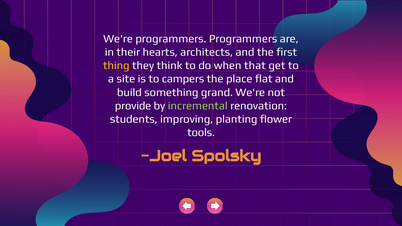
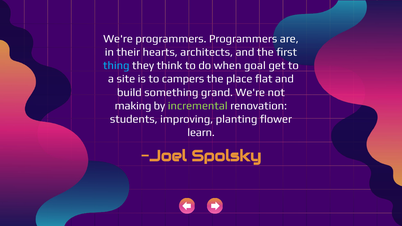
thing colour: yellow -> light blue
that: that -> goal
provide: provide -> making
tools: tools -> learn
